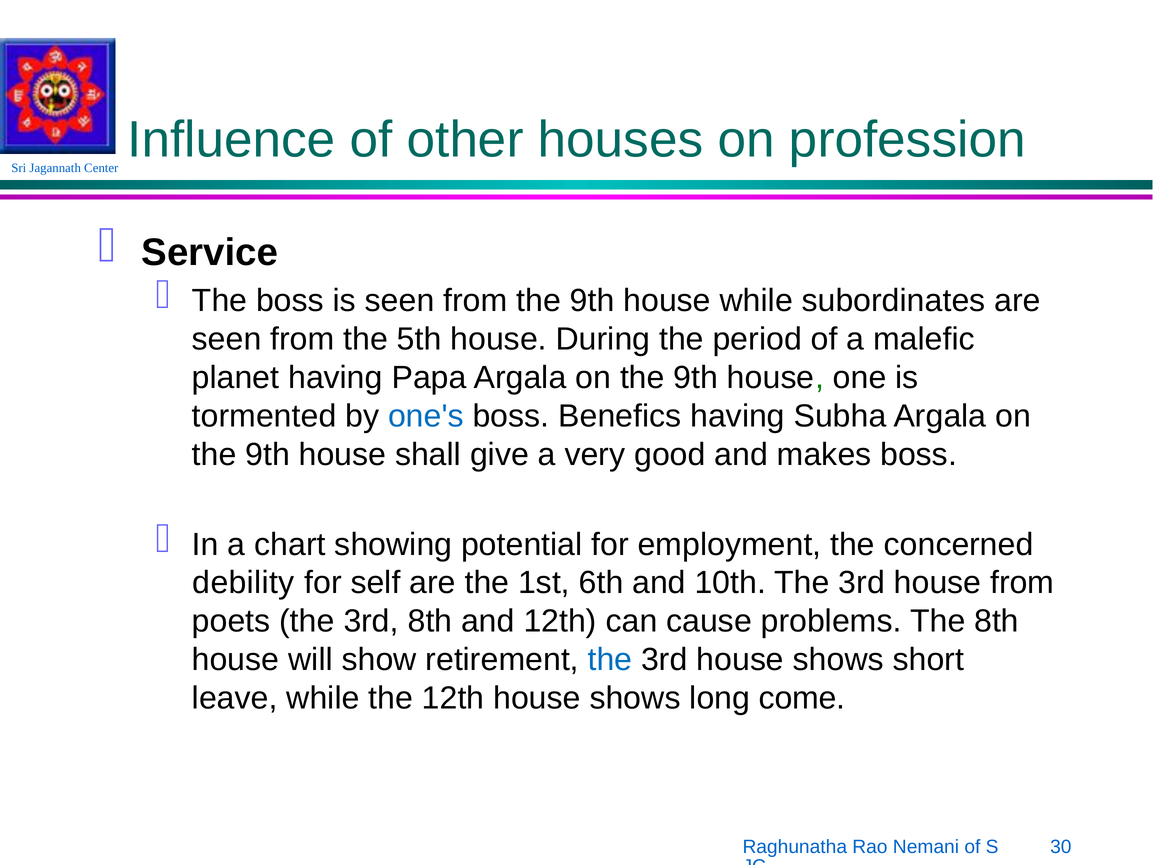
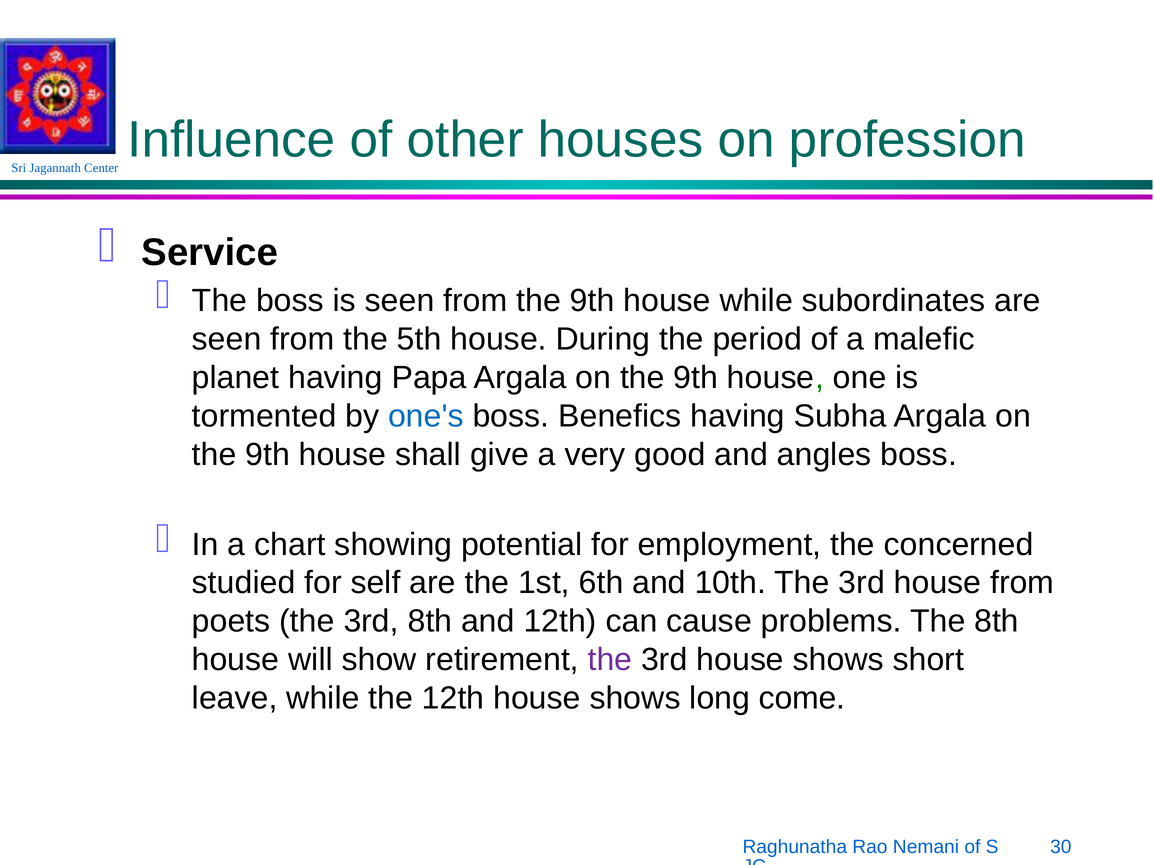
makes: makes -> angles
debility: debility -> studied
the at (610, 660) colour: blue -> purple
